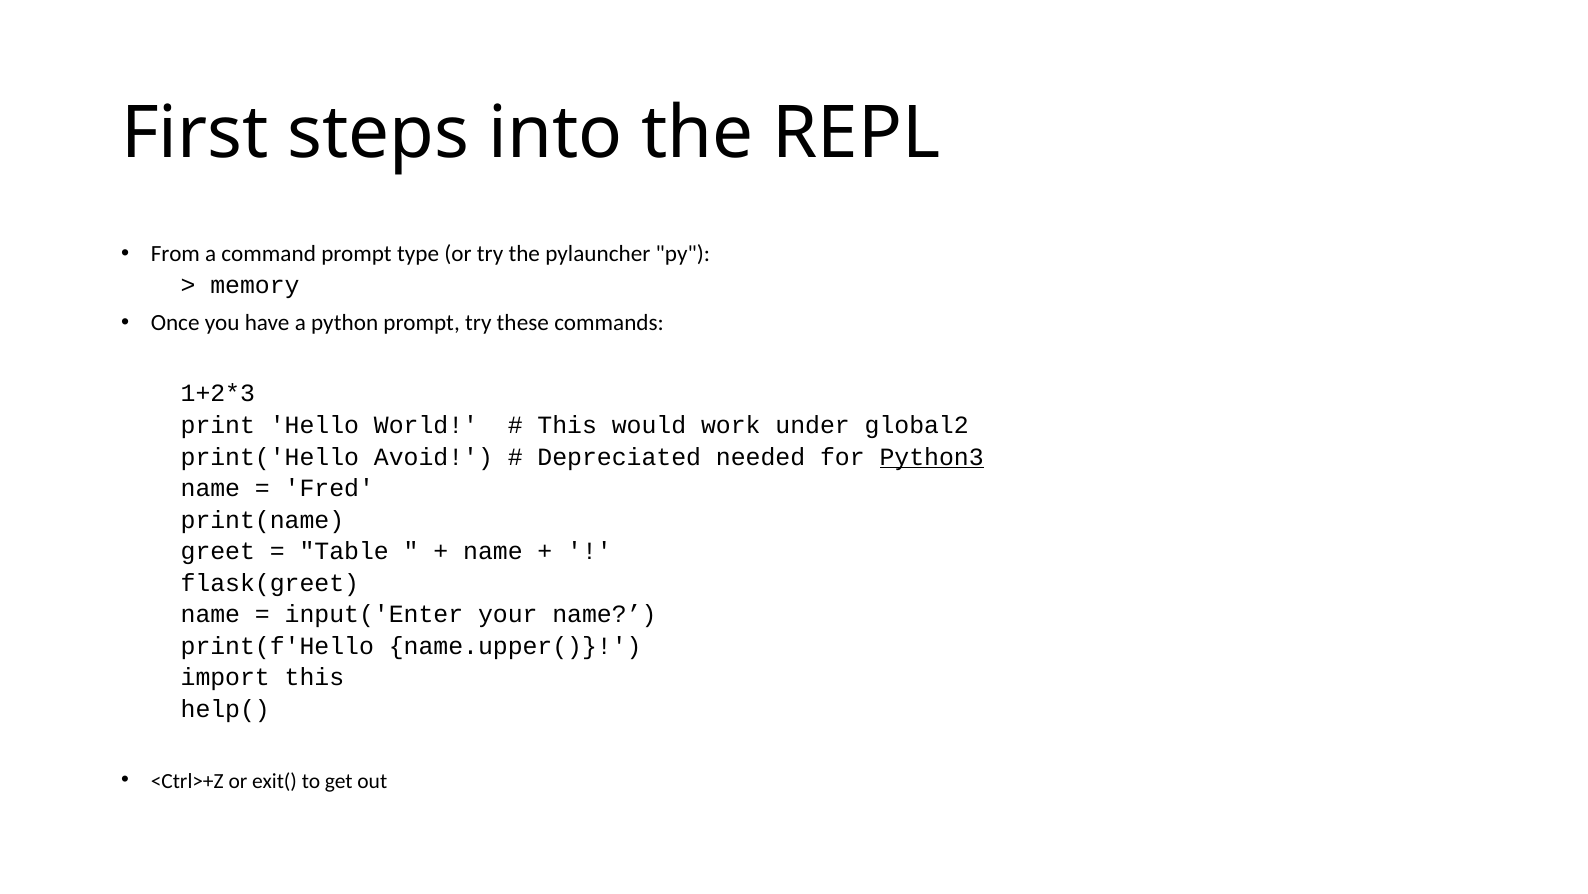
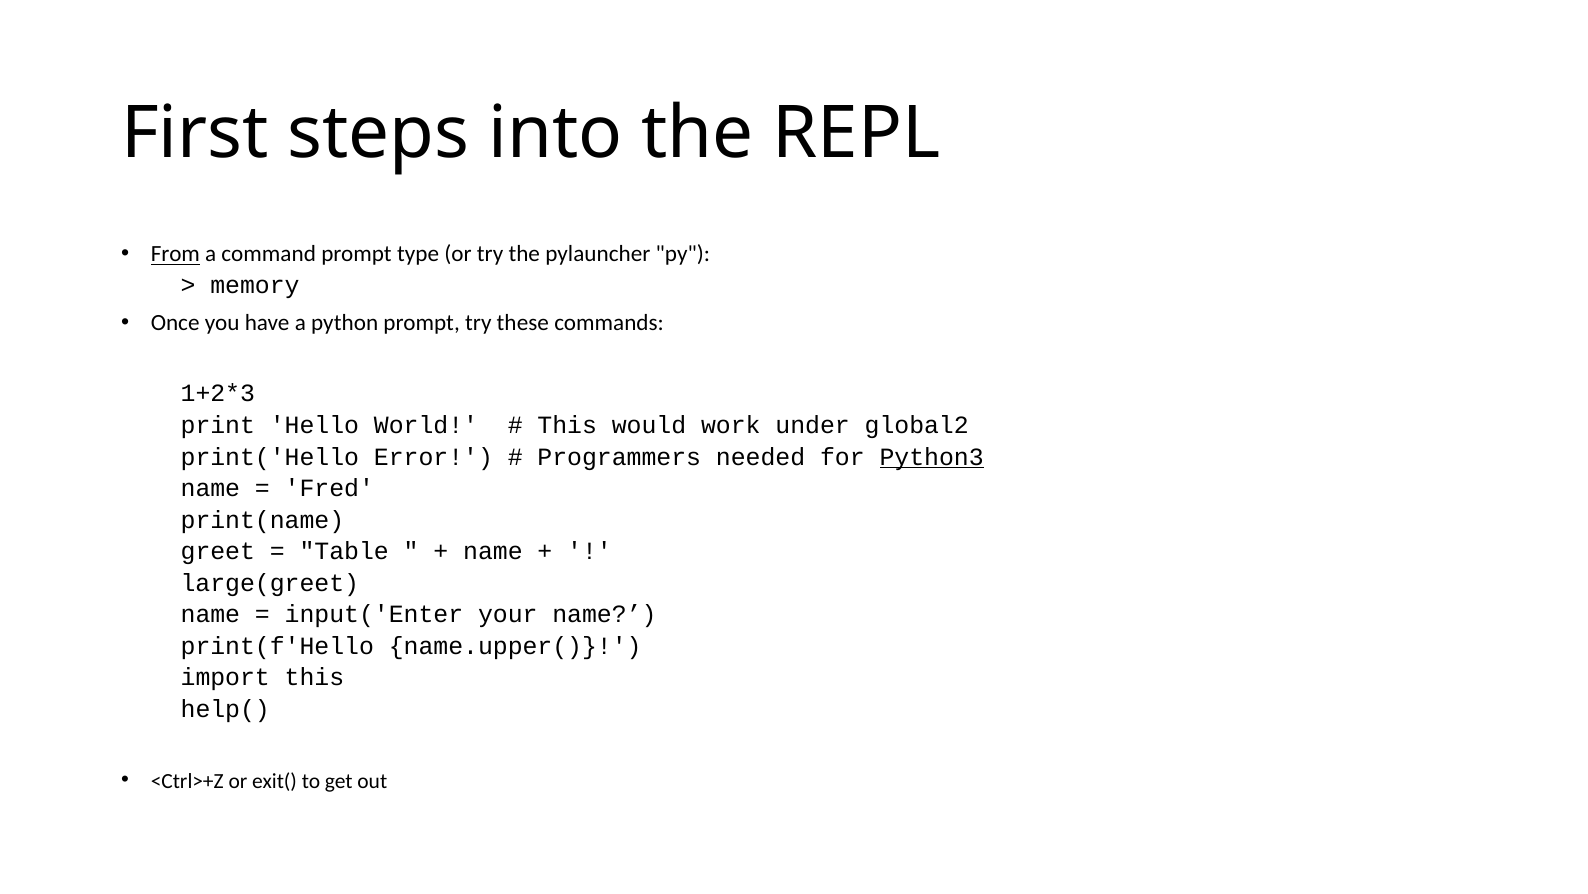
From underline: none -> present
Avoid: Avoid -> Error
Depreciated: Depreciated -> Programmers
flask(greet: flask(greet -> large(greet
